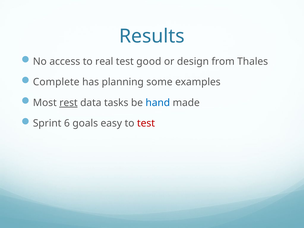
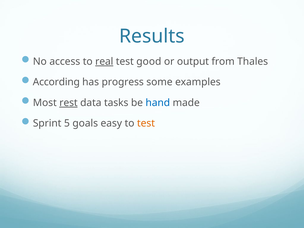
real underline: none -> present
design: design -> output
Complete: Complete -> According
planning: planning -> progress
6: 6 -> 5
test at (146, 123) colour: red -> orange
